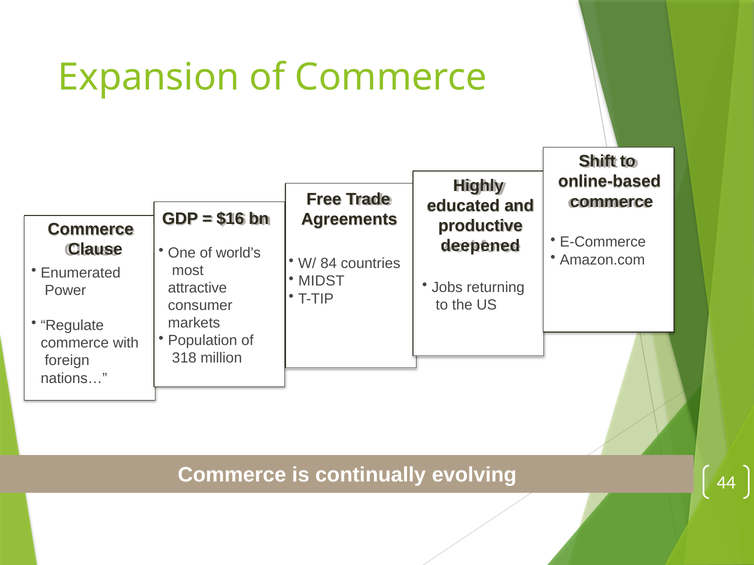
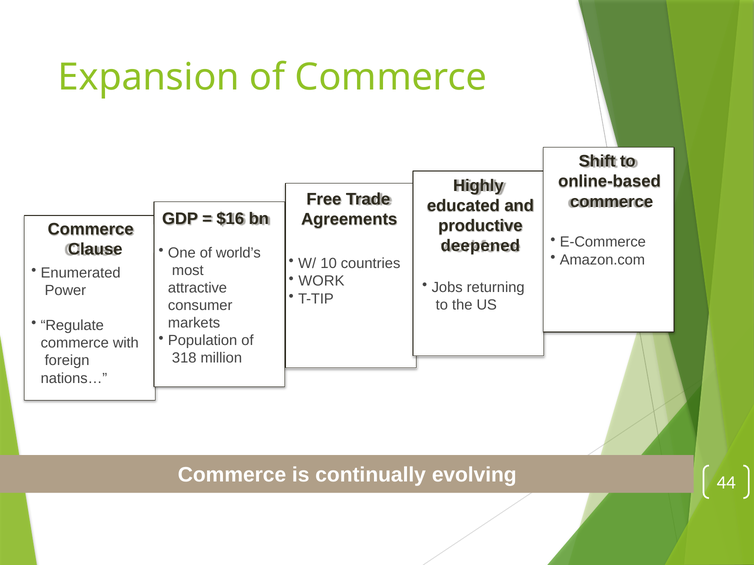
84: 84 -> 10
MIDST: MIDST -> WORK
